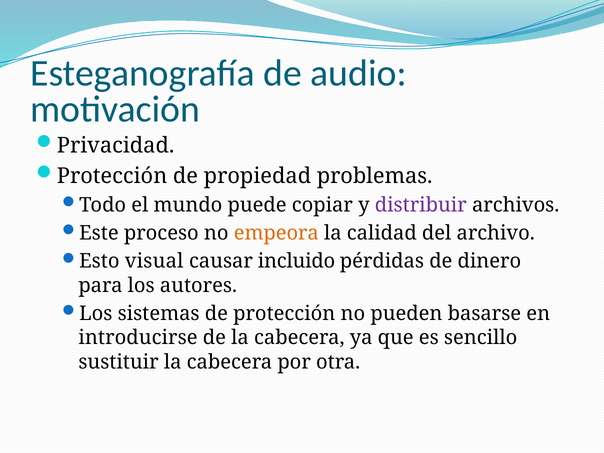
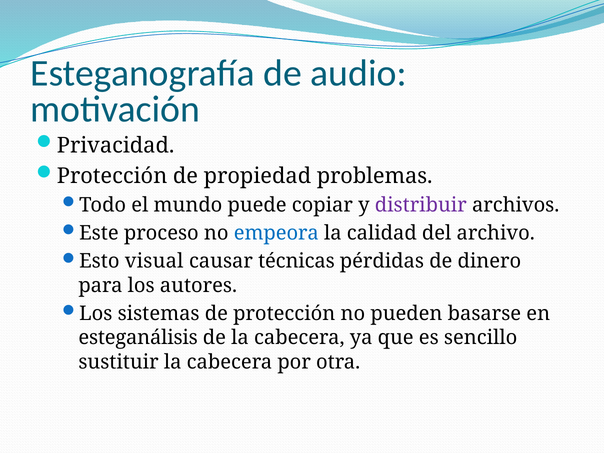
empeora colour: orange -> blue
incluido: incluido -> técnicas
introducirse: introducirse -> esteganálisis
